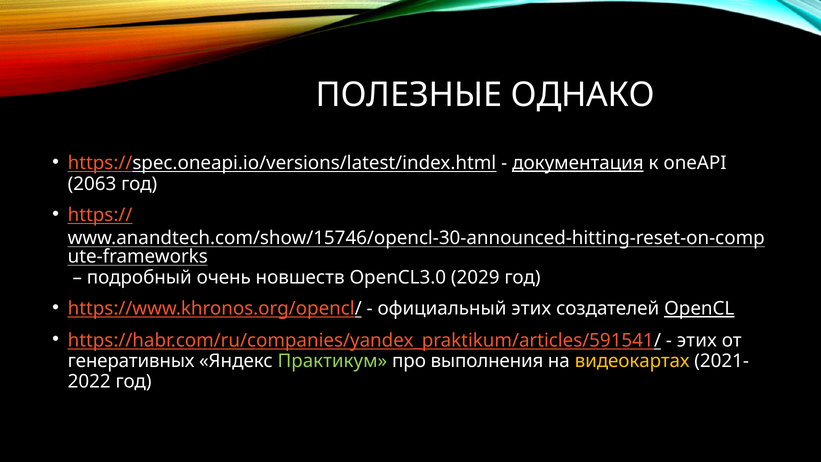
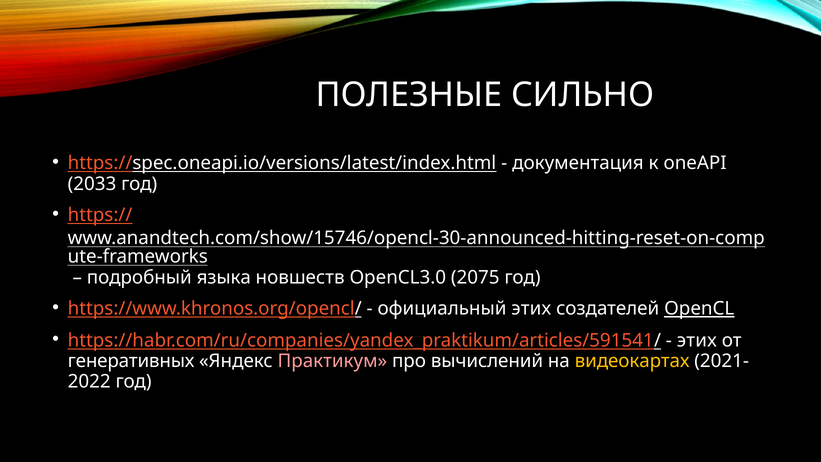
ОДНАКО: ОДНАКО -> СИЛЬНО
документация underline: present -> none
2063: 2063 -> 2033
очень: очень -> языка
2029: 2029 -> 2075
Практикум colour: light green -> pink
выполнения: выполнения -> вычислений
